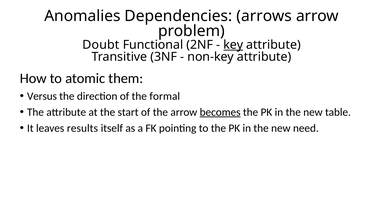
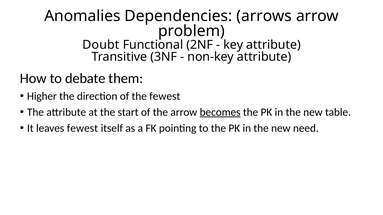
key underline: present -> none
atomic: atomic -> debate
Versus: Versus -> Higher
the formal: formal -> fewest
leaves results: results -> fewest
